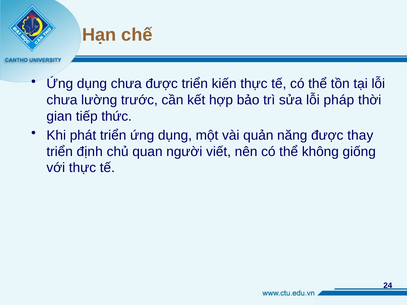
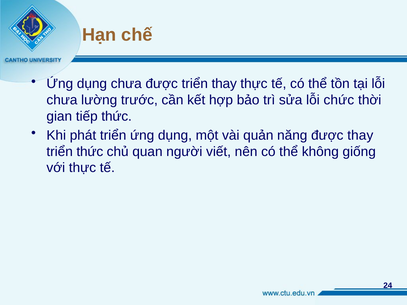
triển kiến: kiến -> thay
pháp: pháp -> chức
triển định: định -> thức
